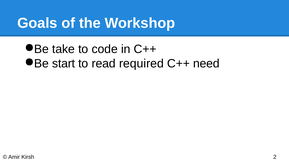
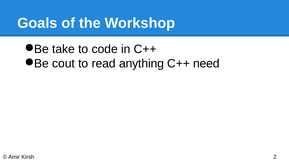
start: start -> cout
required: required -> anything
